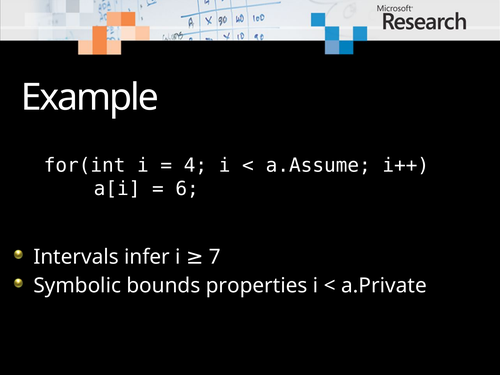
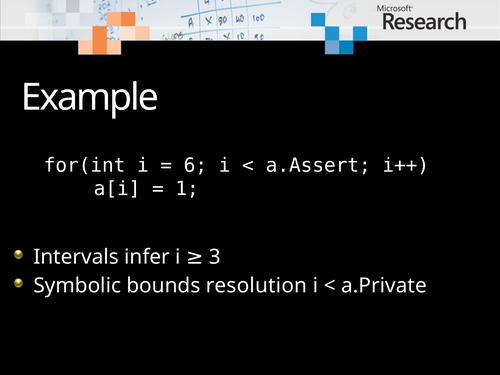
4: 4 -> 6
a.Assume: a.Assume -> a.Assert
6: 6 -> 1
7: 7 -> 3
properties: properties -> resolution
